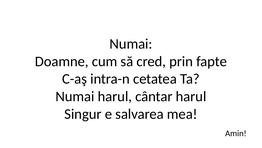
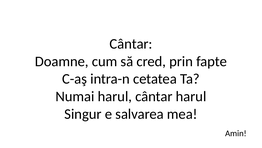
Numai at (131, 44): Numai -> Cântar
